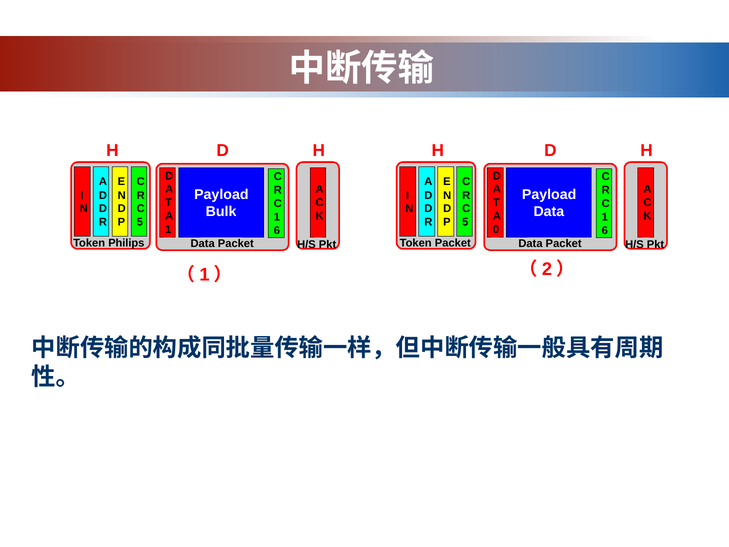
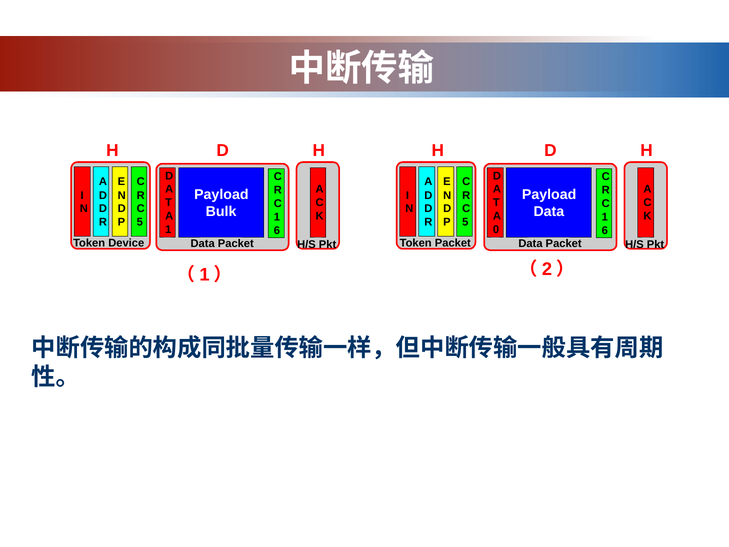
Philips: Philips -> Device
